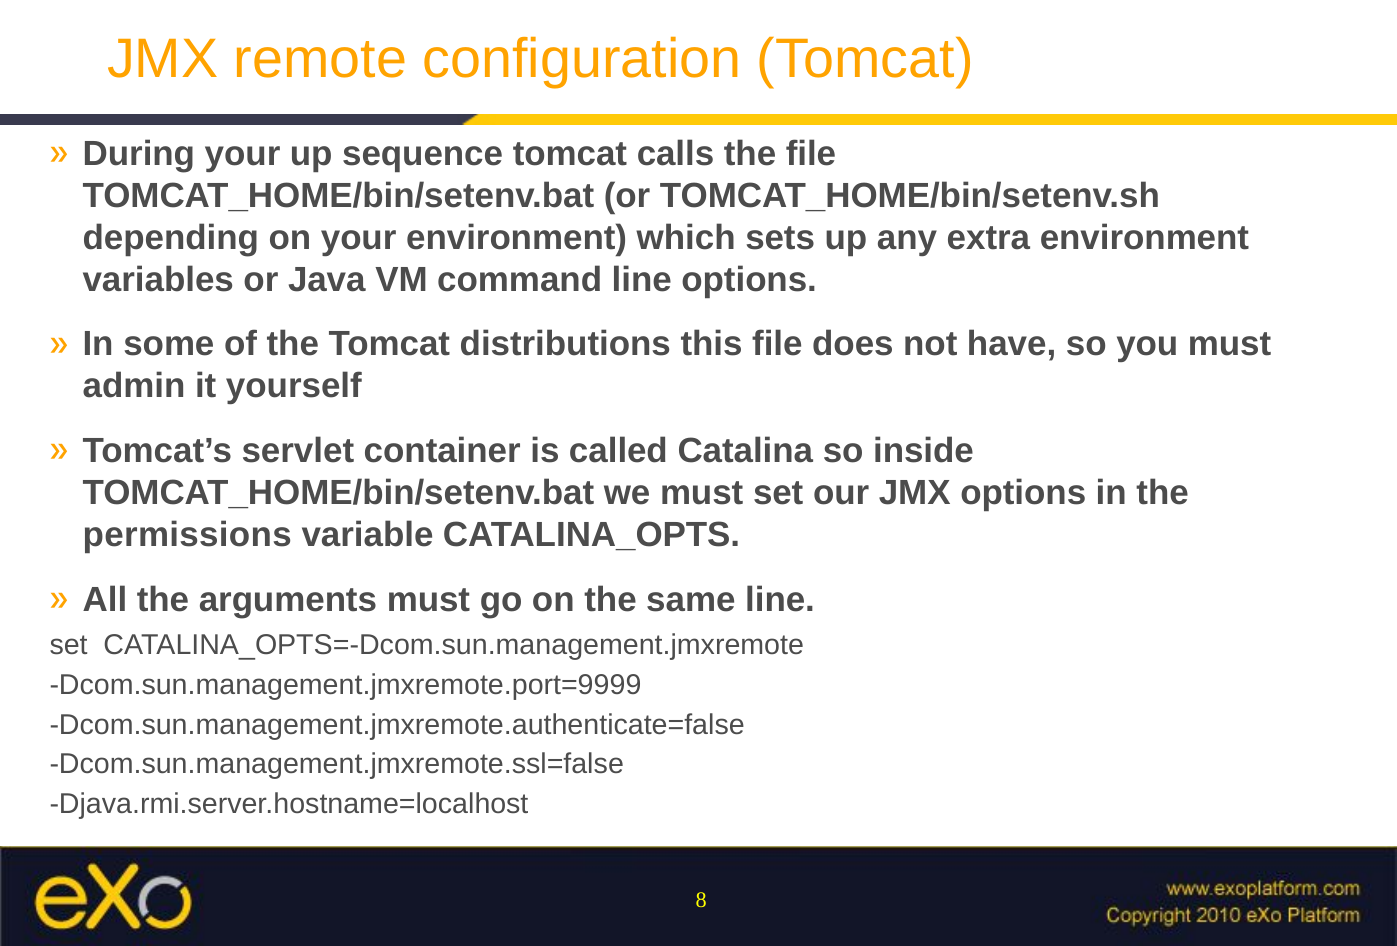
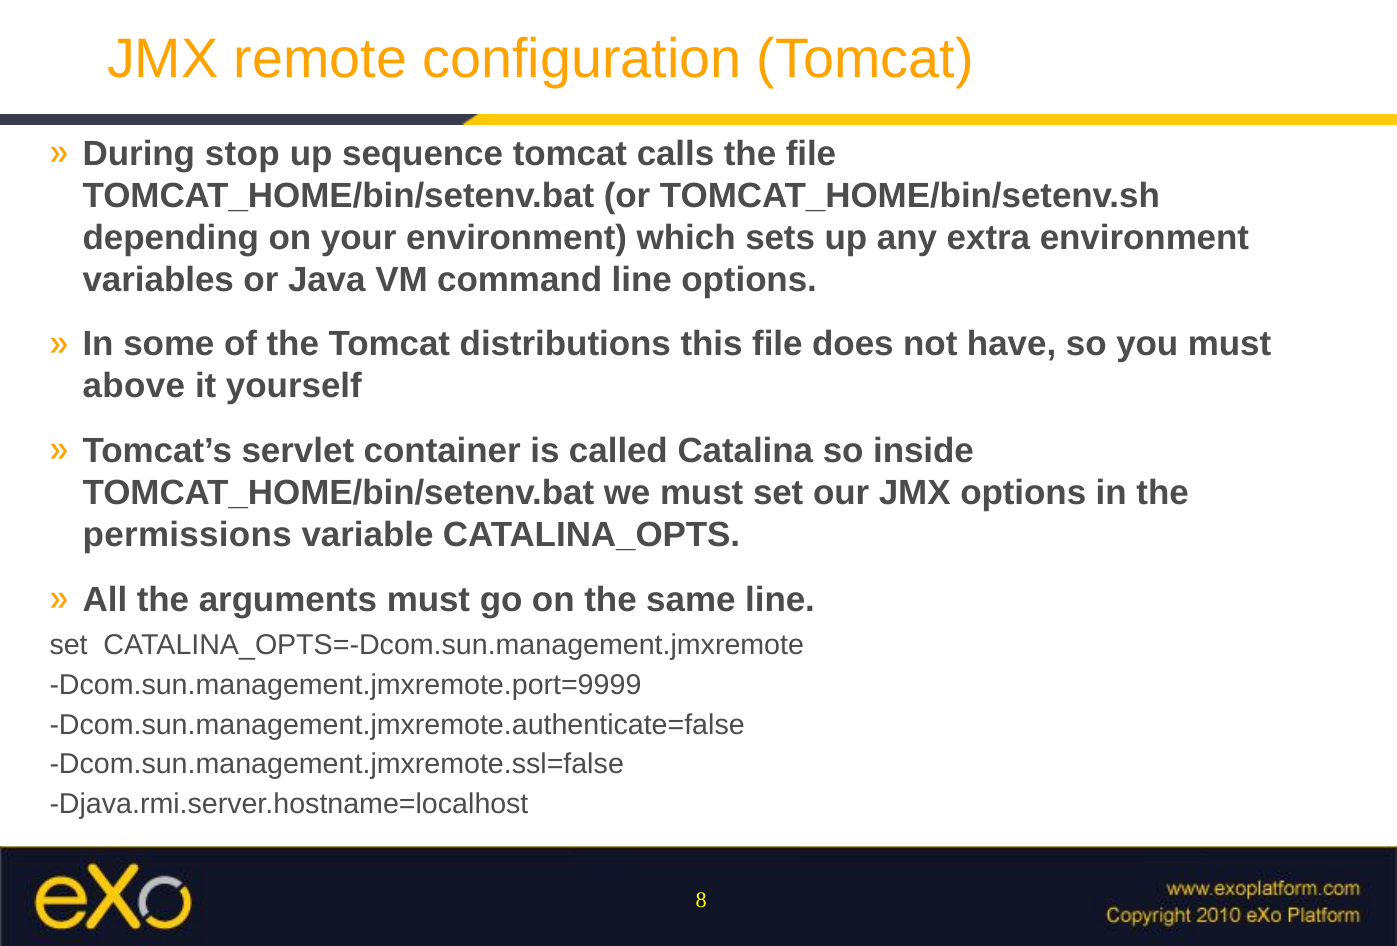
During your: your -> stop
admin: admin -> above
